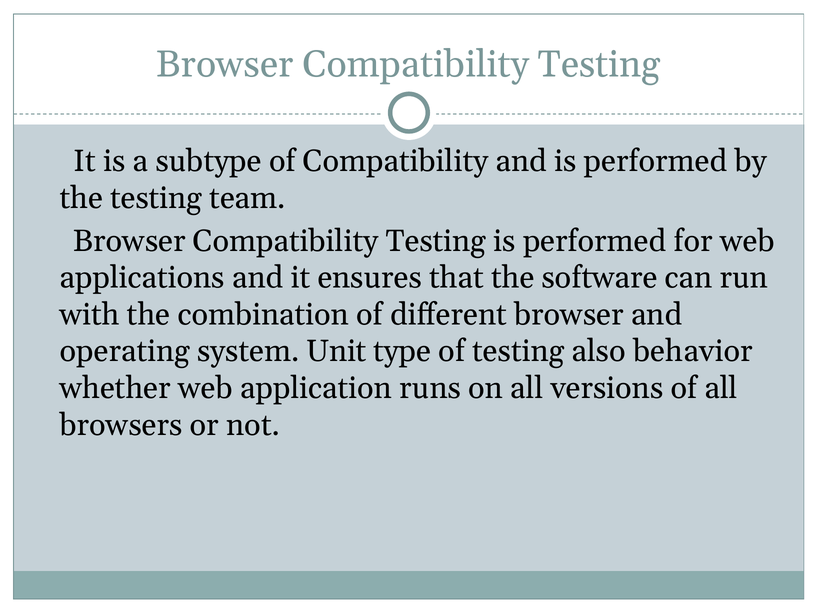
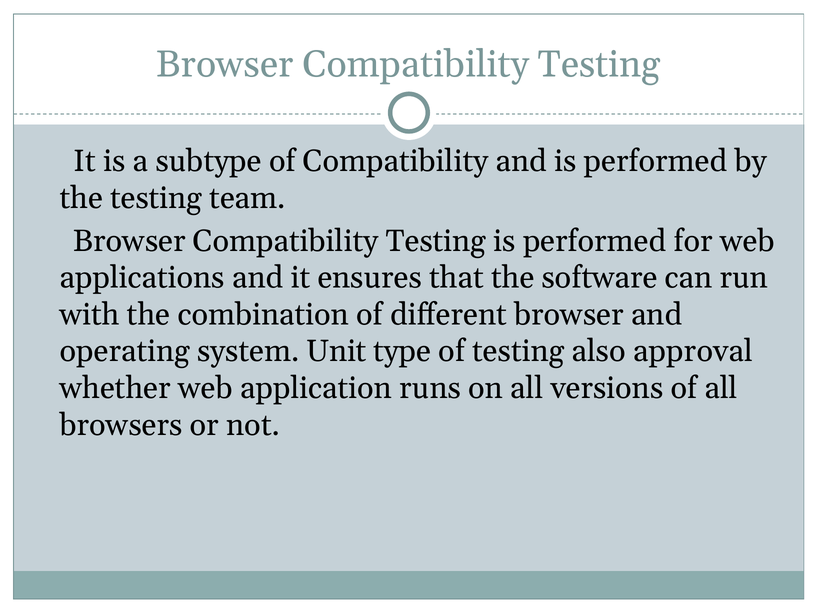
behavior: behavior -> approval
